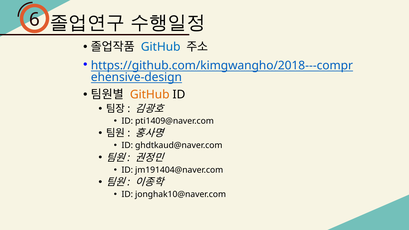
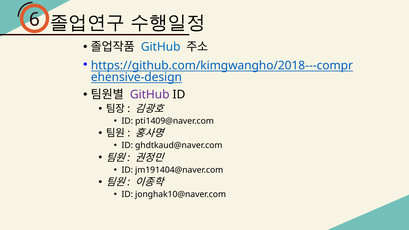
GitHub at (150, 95) colour: orange -> purple
